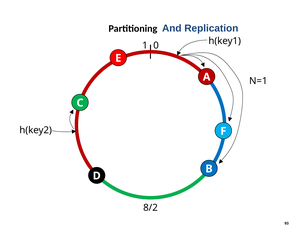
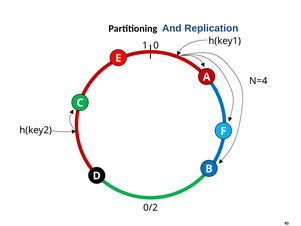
N=1: N=1 -> N=4
8/2: 8/2 -> 0/2
